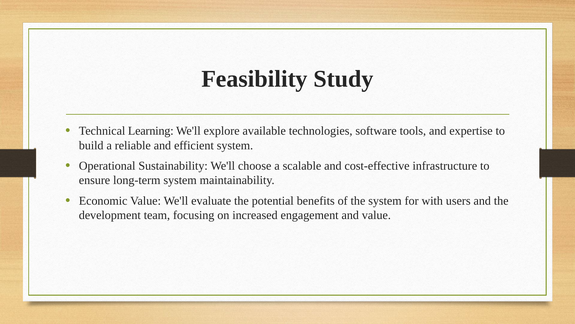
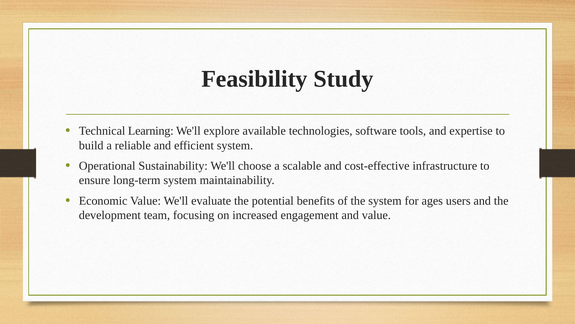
with: with -> ages
